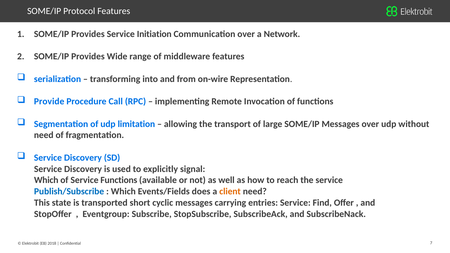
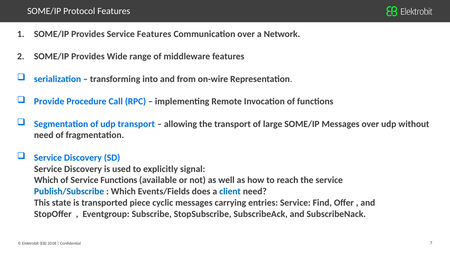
Service Initiation: Initiation -> Features
udp limitation: limitation -> transport
client colour: orange -> blue
short: short -> piece
